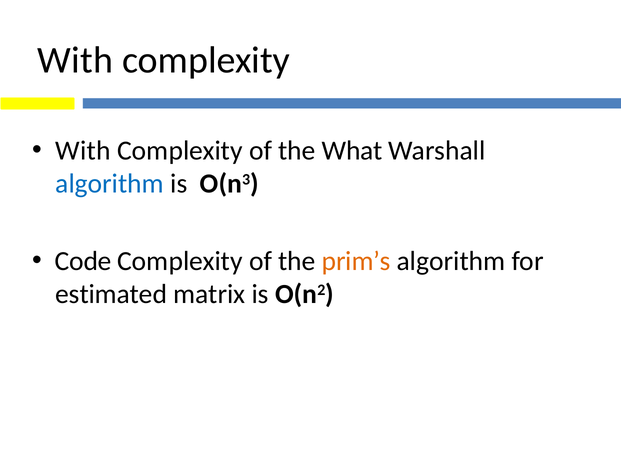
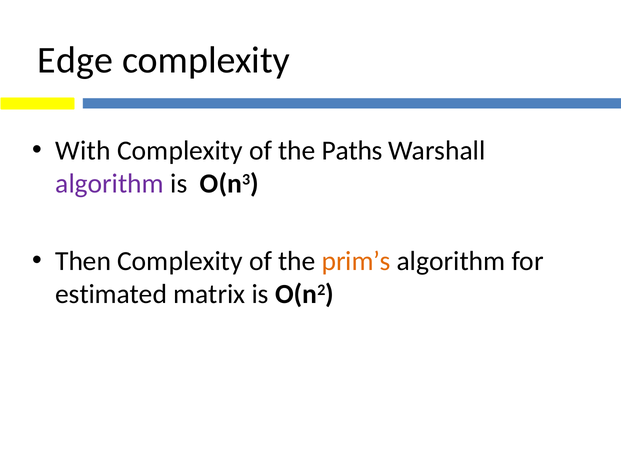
With at (75, 60): With -> Edge
What: What -> Paths
algorithm at (110, 184) colour: blue -> purple
Code: Code -> Then
